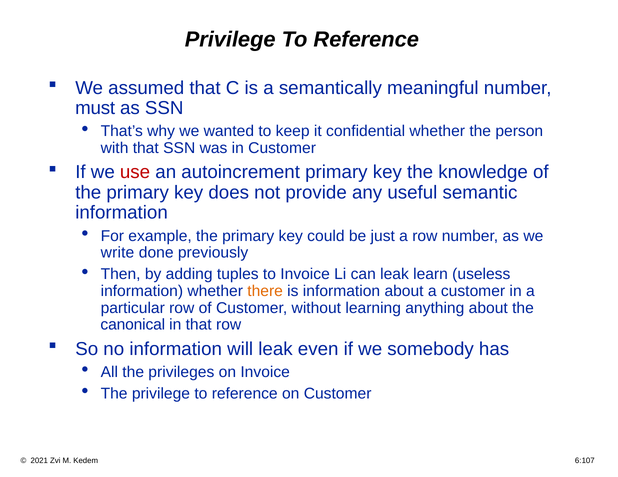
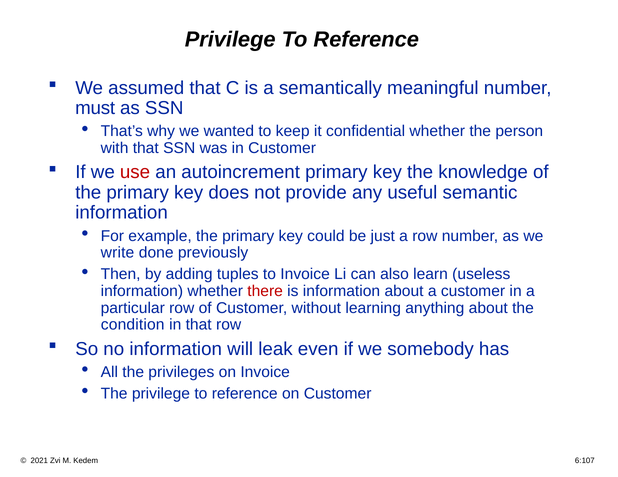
can leak: leak -> also
there colour: orange -> red
canonical: canonical -> condition
